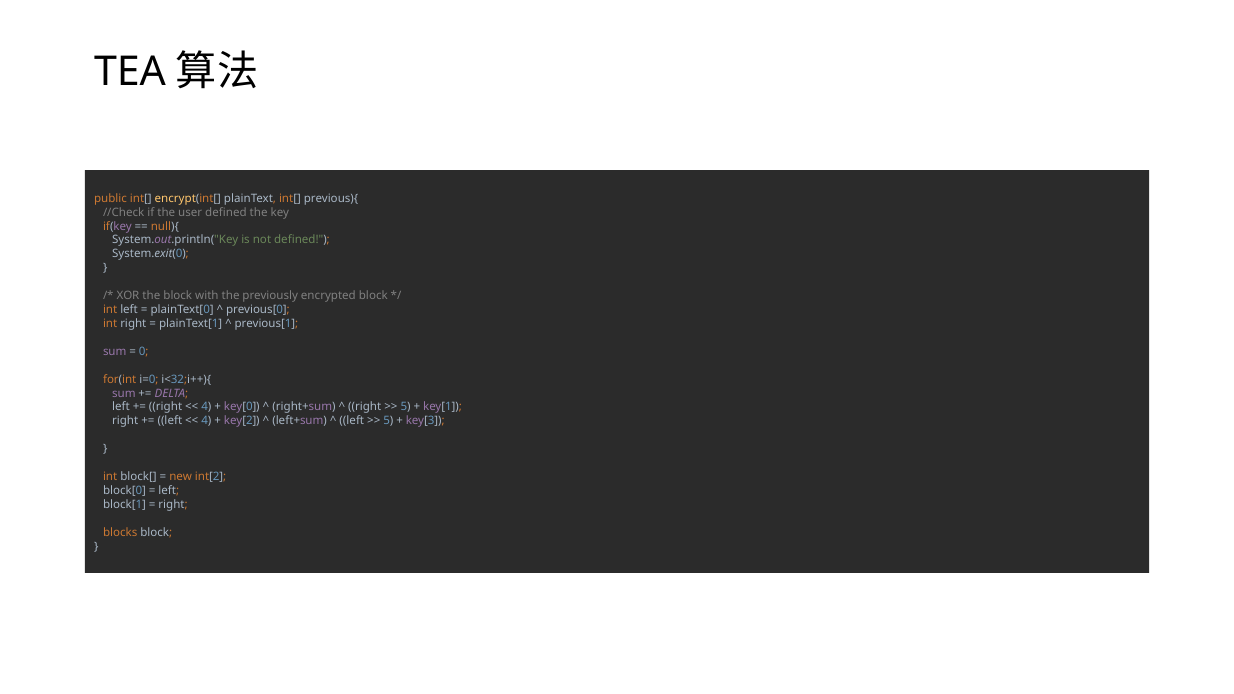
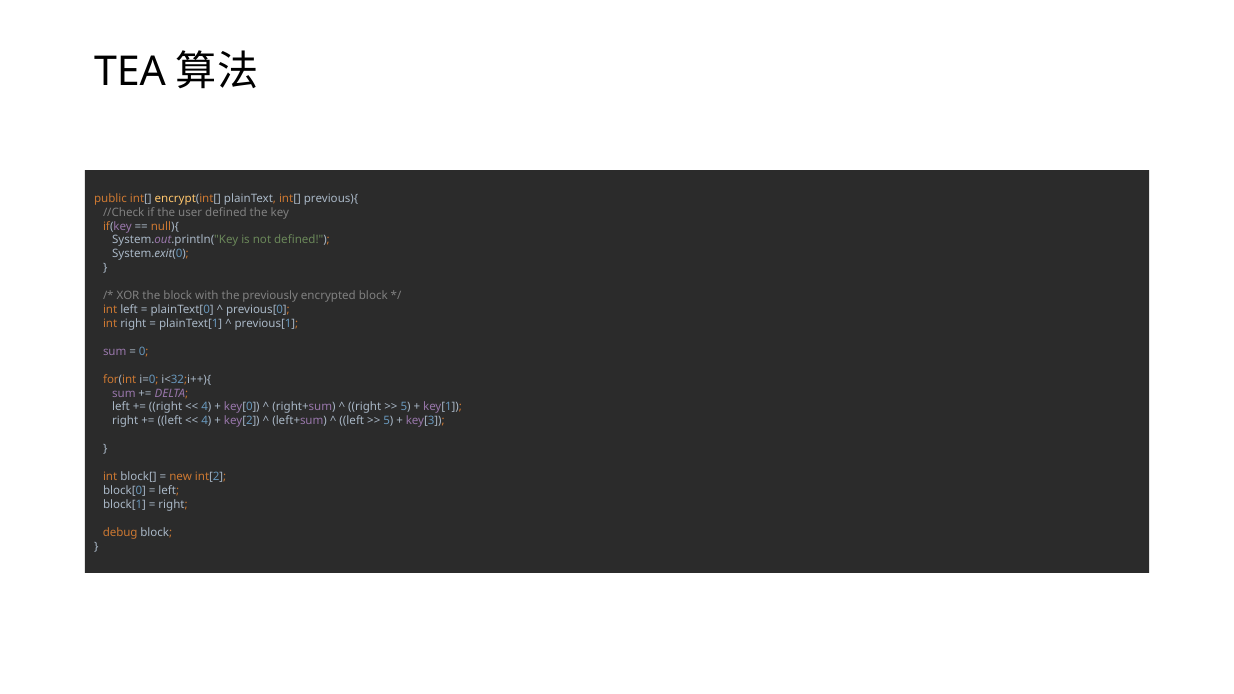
blocks: blocks -> debug
